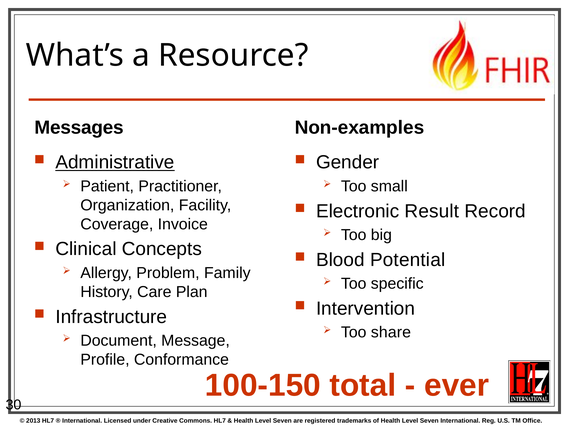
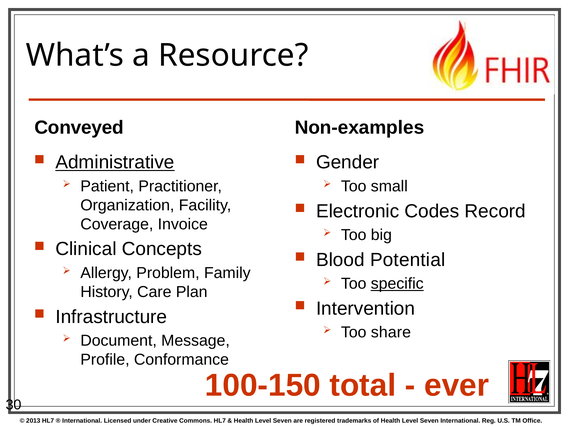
Messages: Messages -> Conveyed
Result: Result -> Codes
specific underline: none -> present
